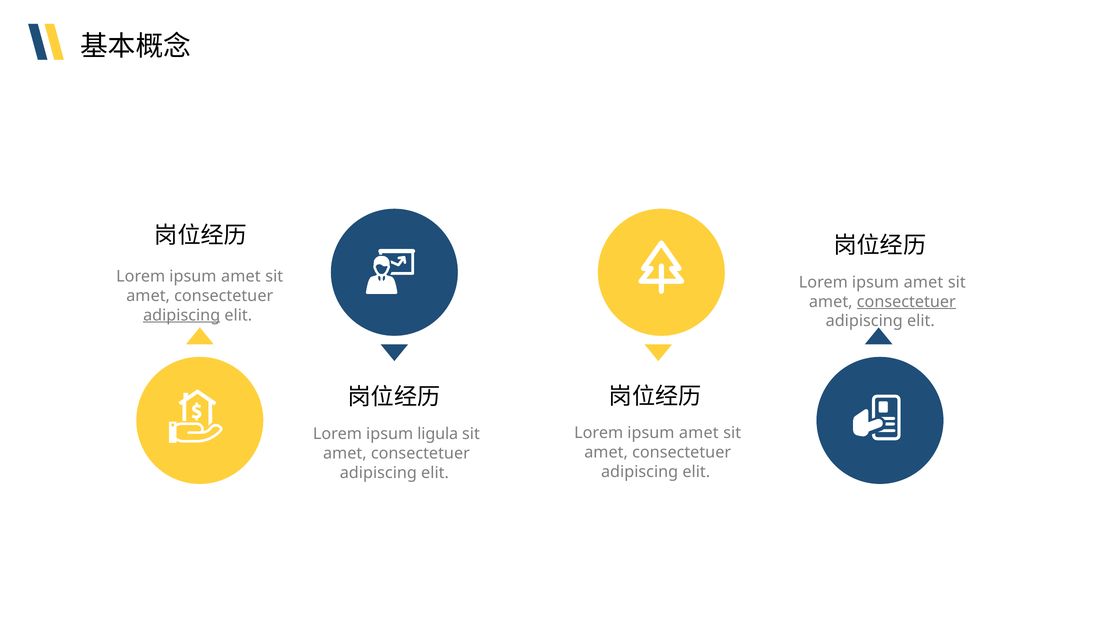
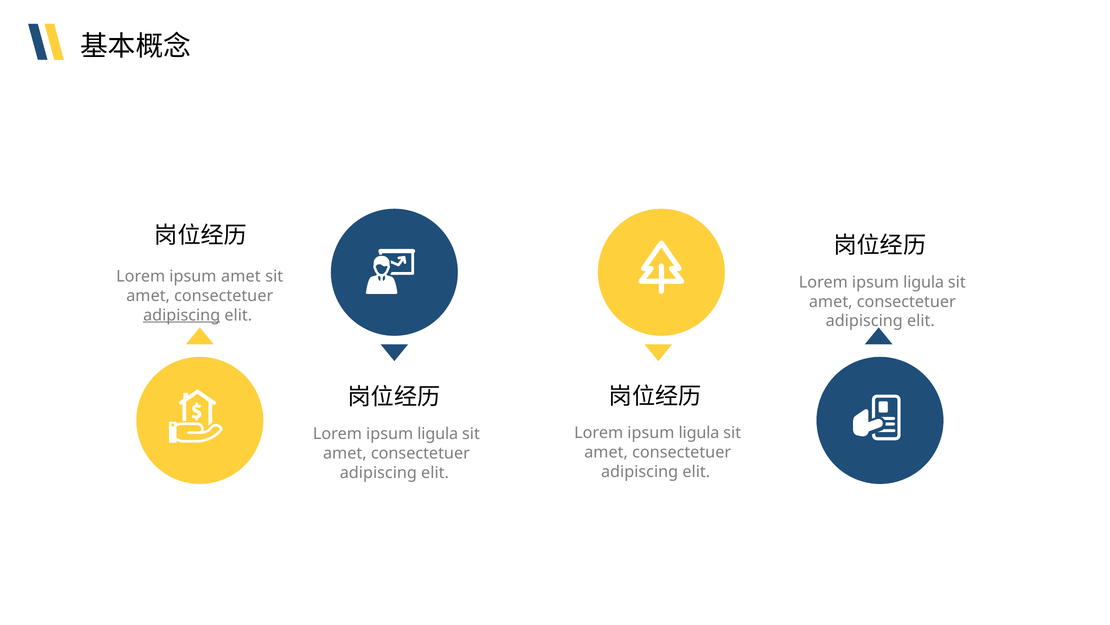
amet at (923, 282): amet -> ligula
consectetuer at (906, 301) underline: present -> none
amet at (699, 433): amet -> ligula
